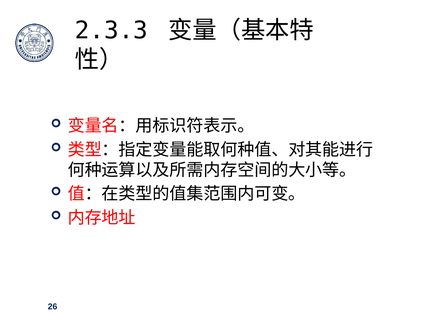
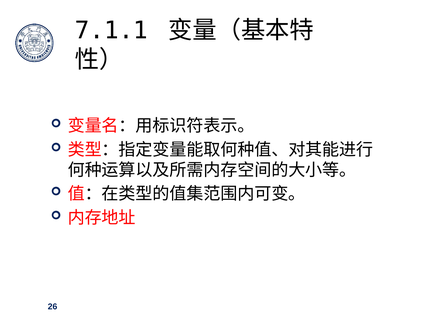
2.3.3: 2.3.3 -> 7.1.1
